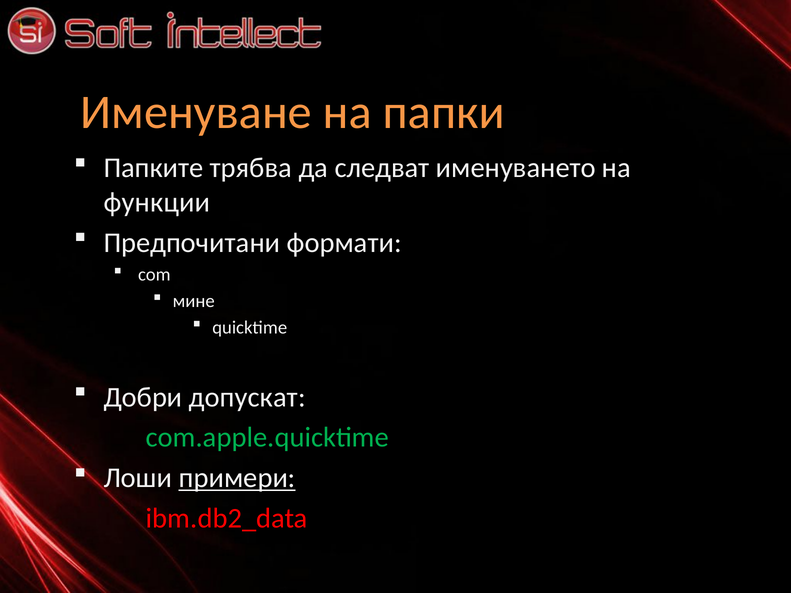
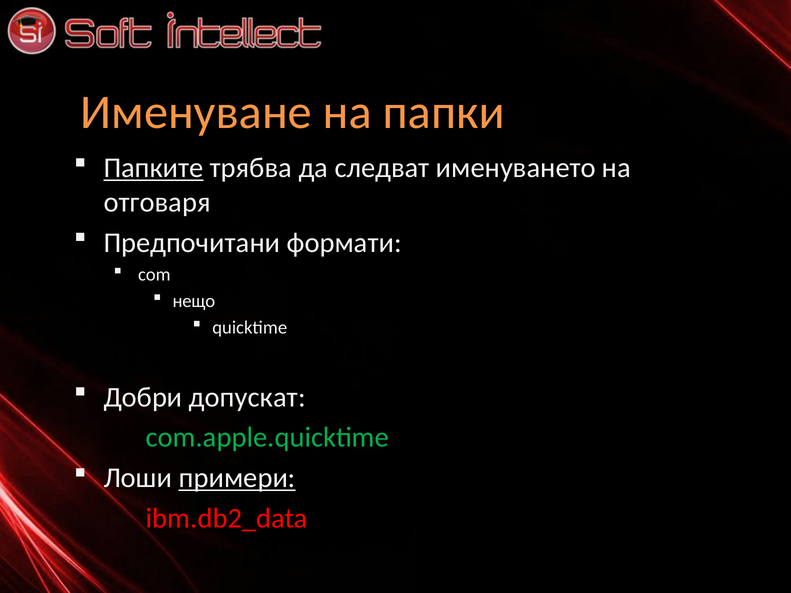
Папките underline: none -> present
функции: функции -> отговаря
мине: мине -> нещо
